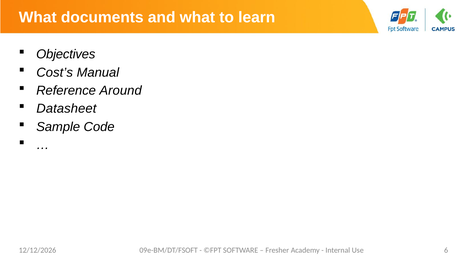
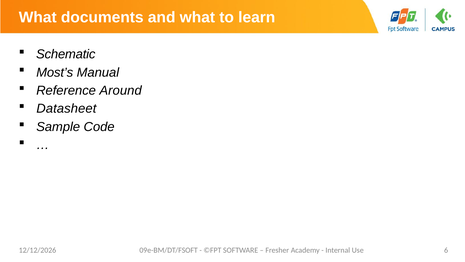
Objectives: Objectives -> Schematic
Cost’s: Cost’s -> Most’s
